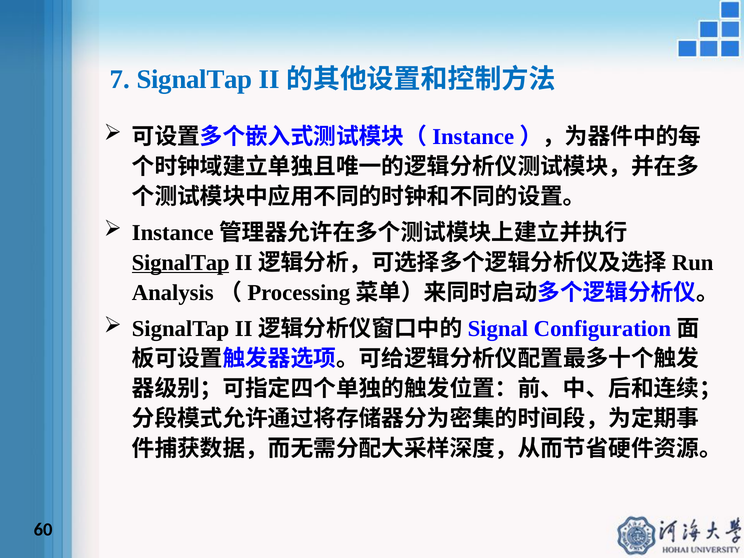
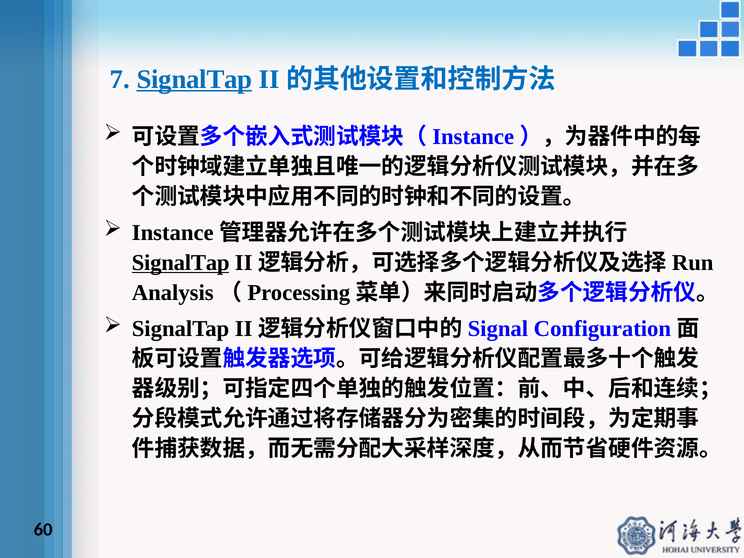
SignalTap at (194, 79) underline: none -> present
